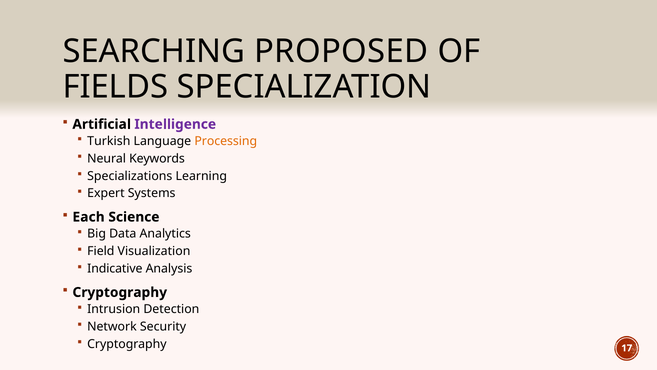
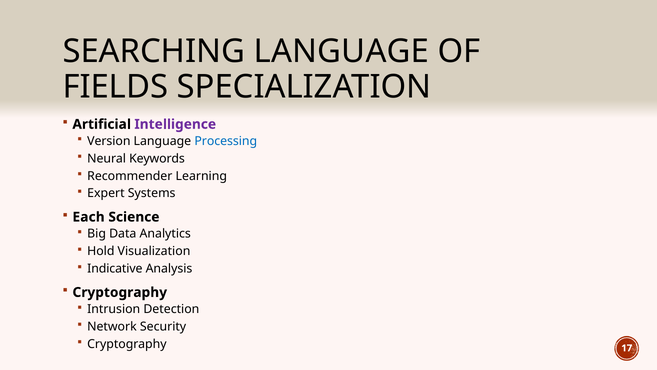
SEARCHING PROPOSED: PROPOSED -> LANGUAGE
Turkish: Turkish -> Version
Processing colour: orange -> blue
Specializations: Specializations -> Recommender
Field: Field -> Hold
